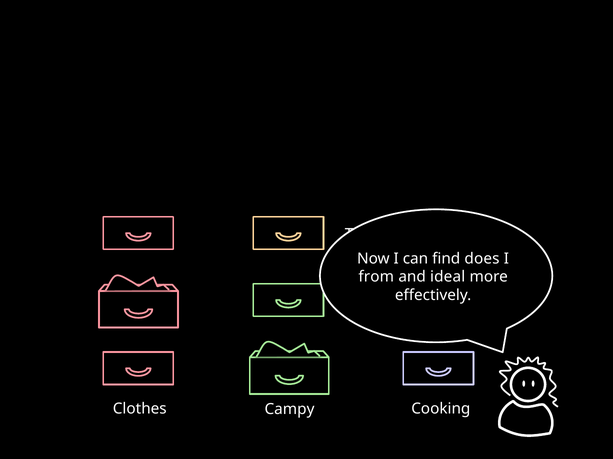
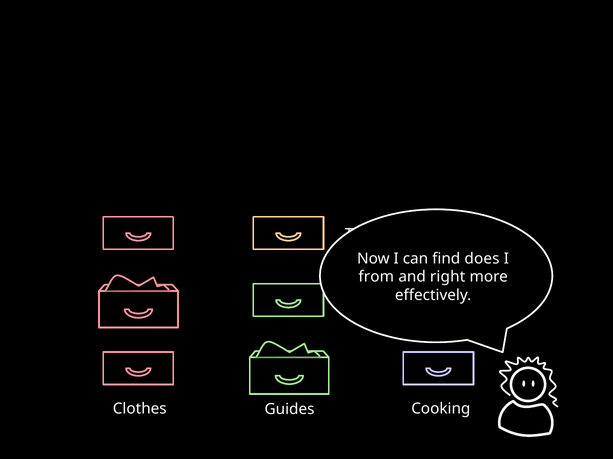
ideal: ideal -> right
Campy: Campy -> Guides
